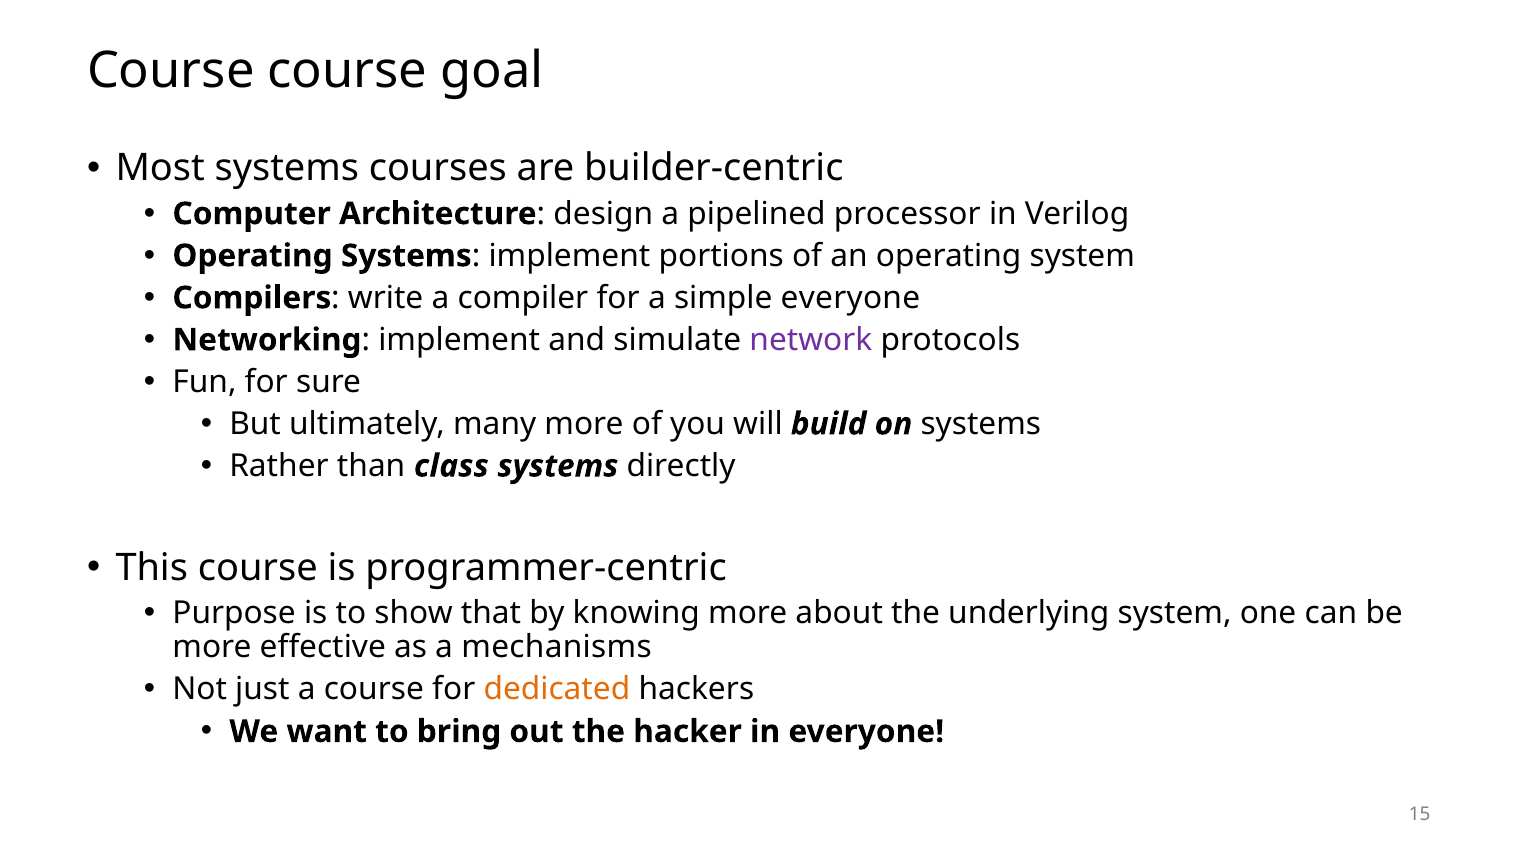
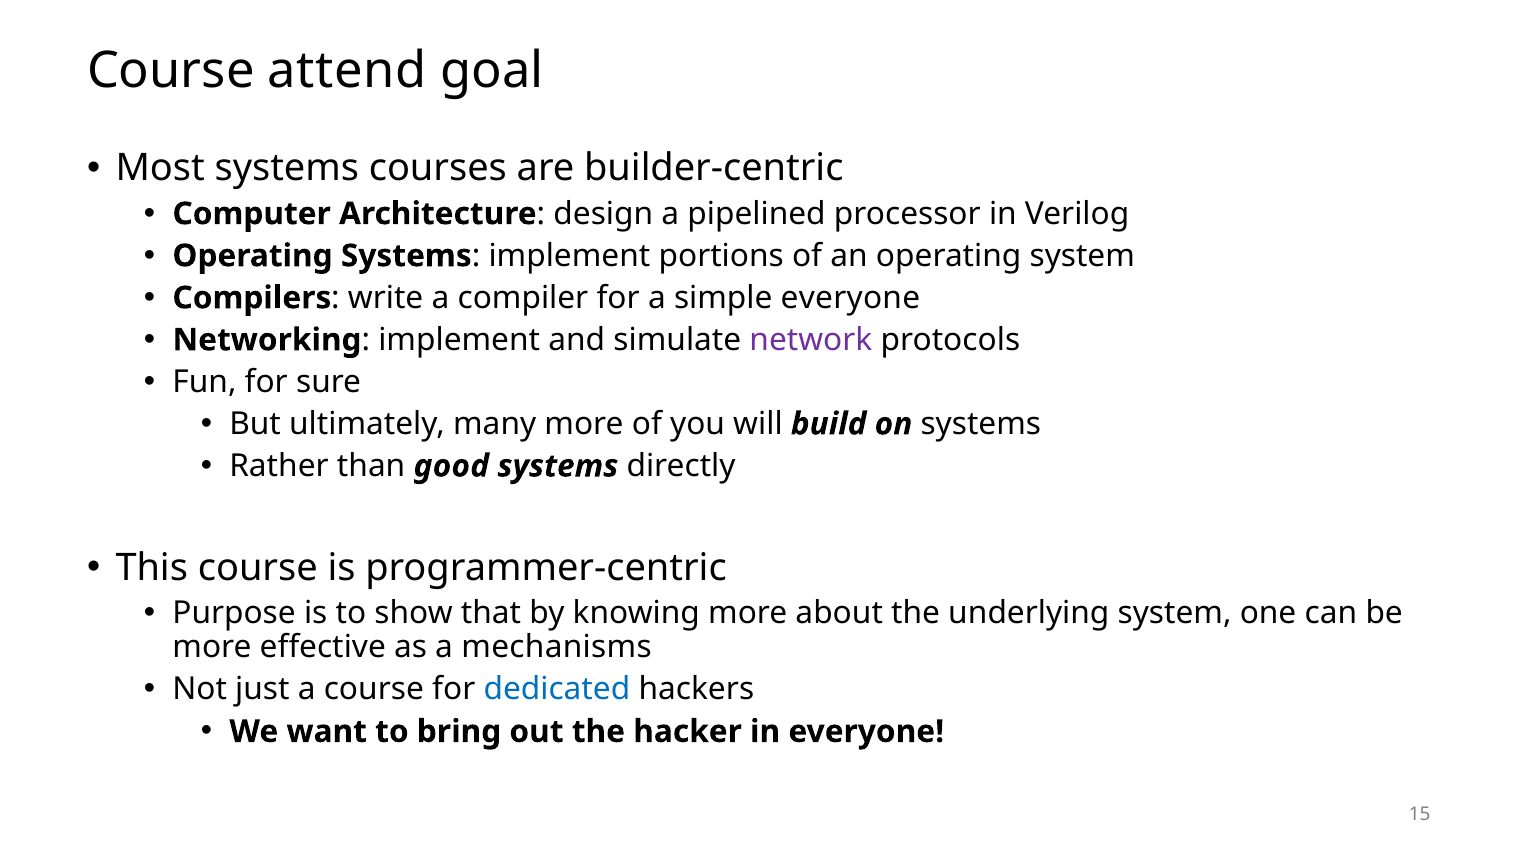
Course course: course -> attend
class: class -> good
dedicated colour: orange -> blue
